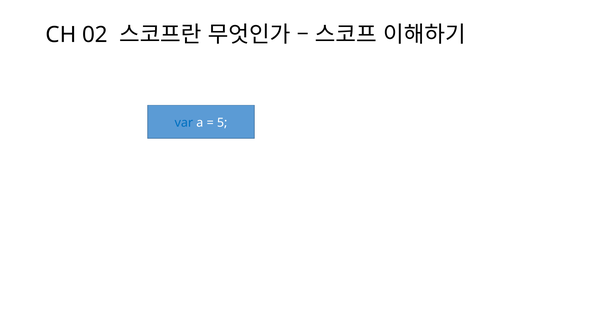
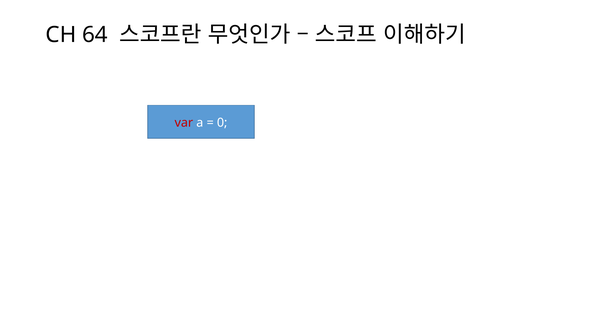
02: 02 -> 64
var colour: blue -> red
5: 5 -> 0
